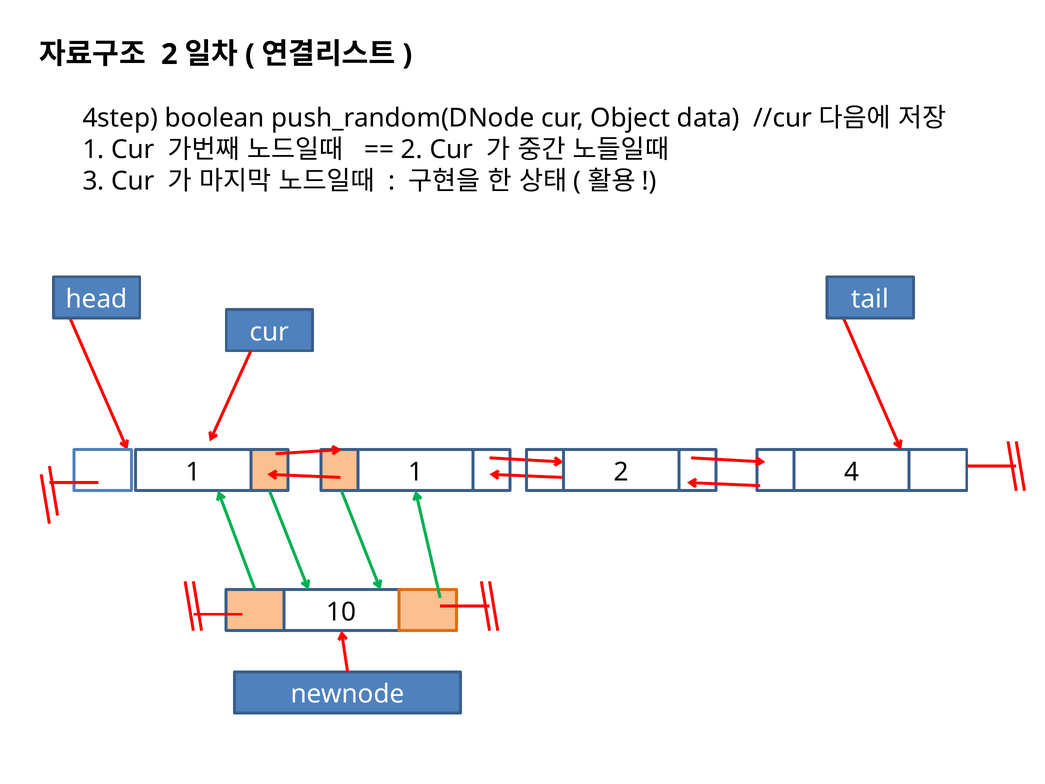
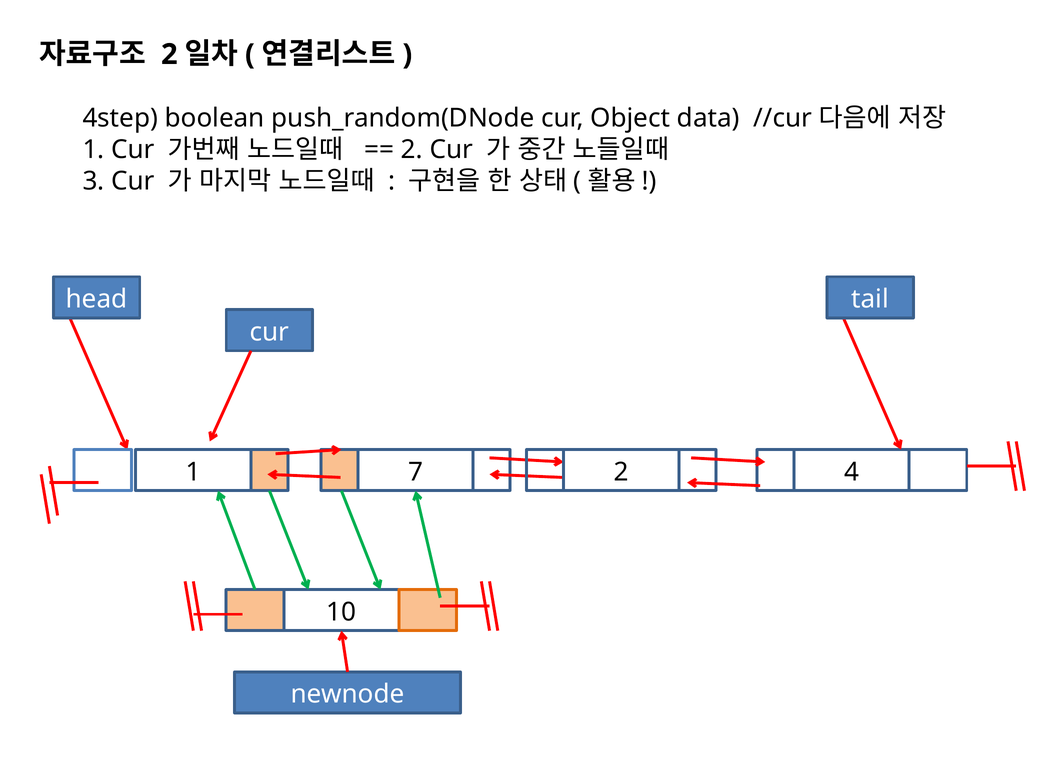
1 1: 1 -> 7
